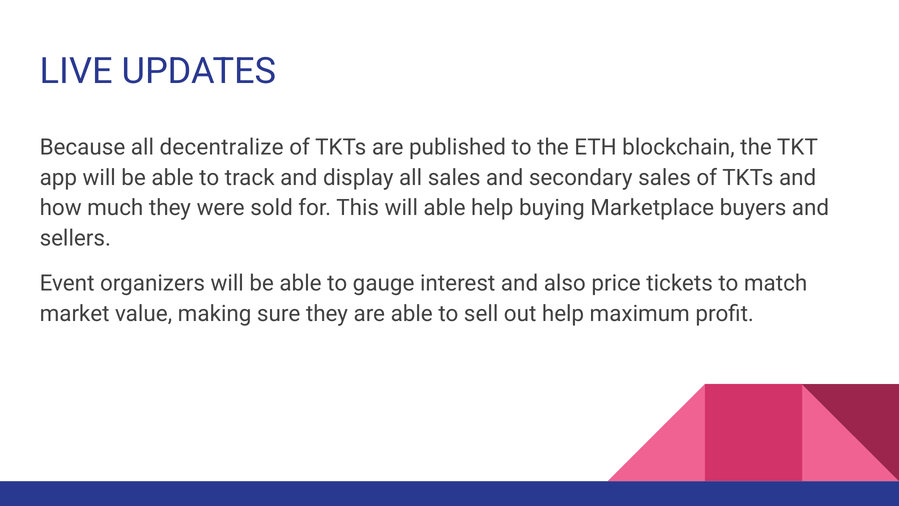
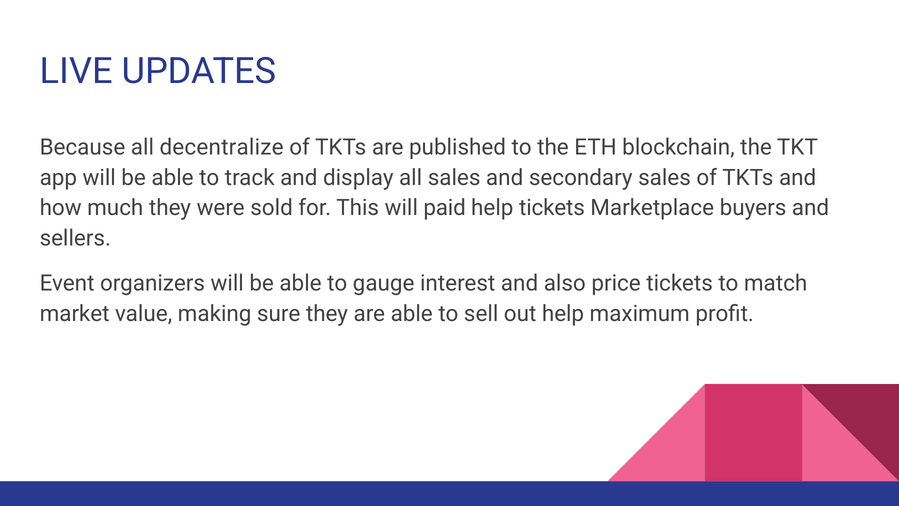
will able: able -> paid
help buying: buying -> tickets
